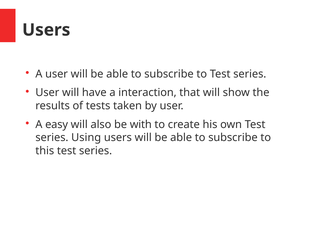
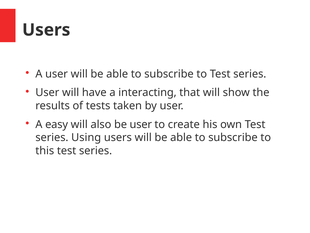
interaction: interaction -> interacting
be with: with -> user
